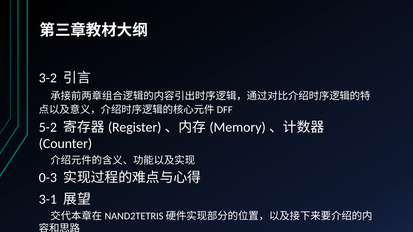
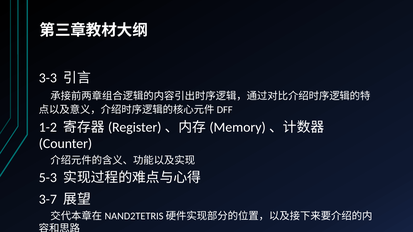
3-2: 3-2 -> 3-3
5-2: 5-2 -> 1-2
0-3: 0-3 -> 5-3
3-1: 3-1 -> 3-7
